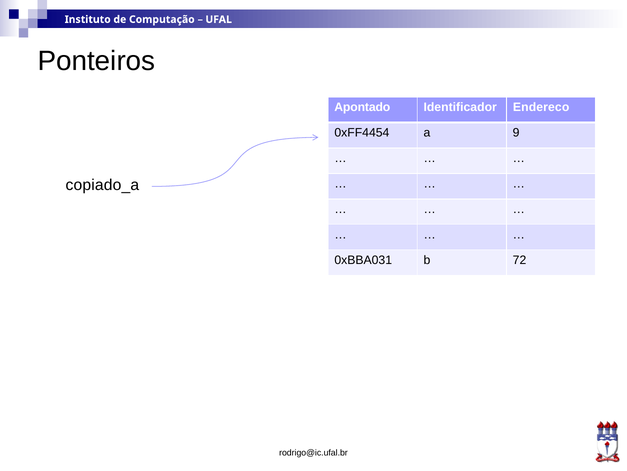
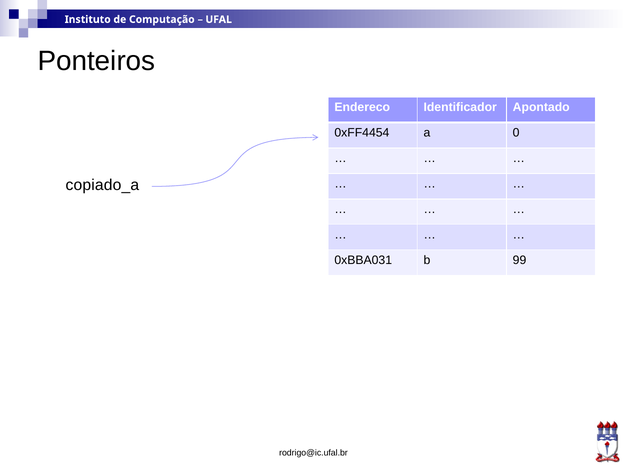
Apontado: Apontado -> Endereco
Endereco: Endereco -> Apontado
9: 9 -> 0
72: 72 -> 99
